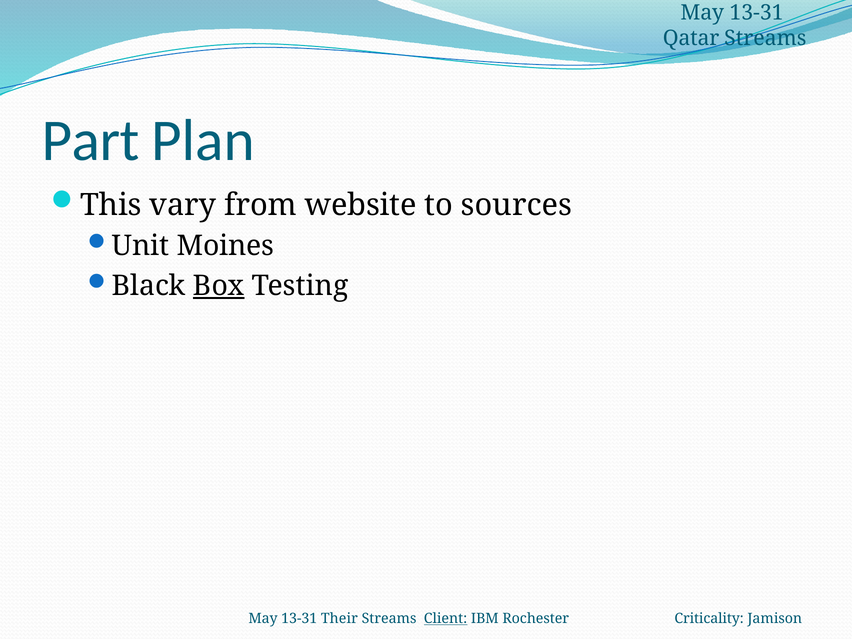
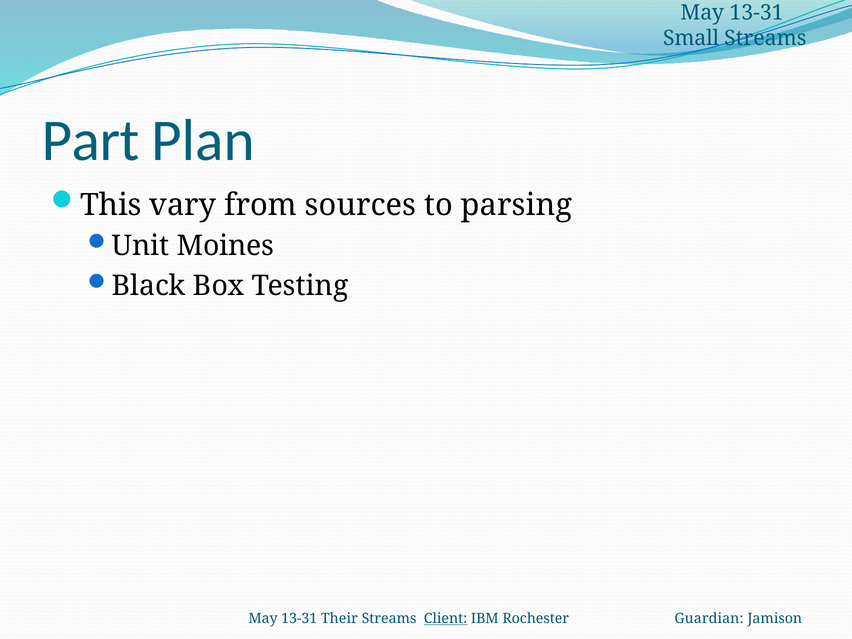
Qatar: Qatar -> Small
website: website -> sources
sources: sources -> parsing
Box underline: present -> none
Criticality: Criticality -> Guardian
